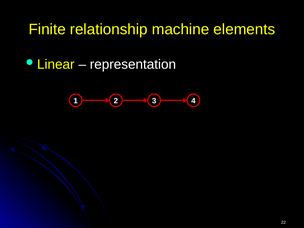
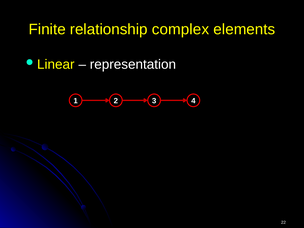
machine: machine -> complex
